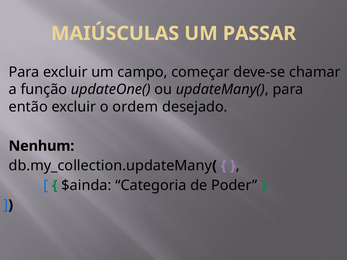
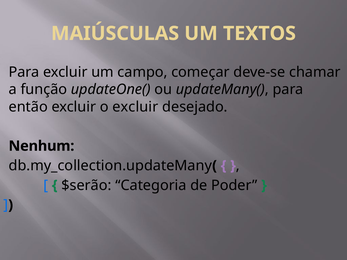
PASSAR: PASSAR -> TEXTOS
o ordem: ordem -> excluir
$ainda: $ainda -> $serão
